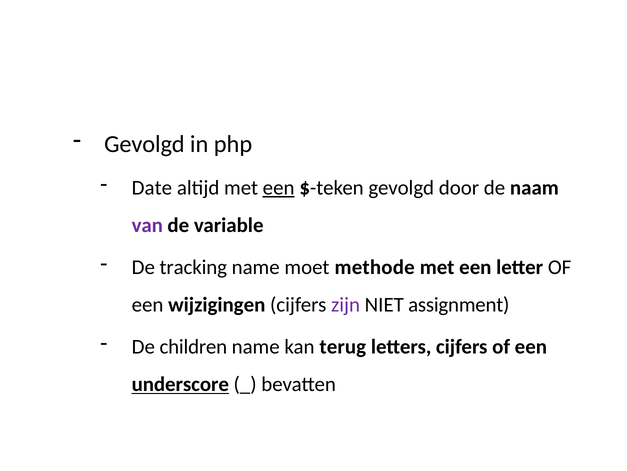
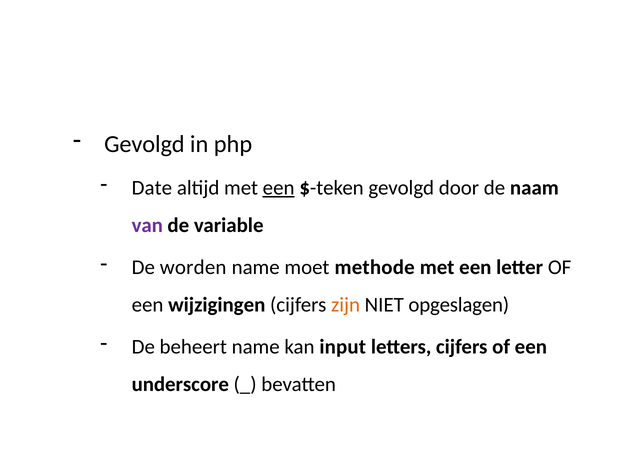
tracking: tracking -> worden
zijn colour: purple -> orange
assignment: assignment -> opgeslagen
children: children -> beheert
terug: terug -> input
underscore underline: present -> none
